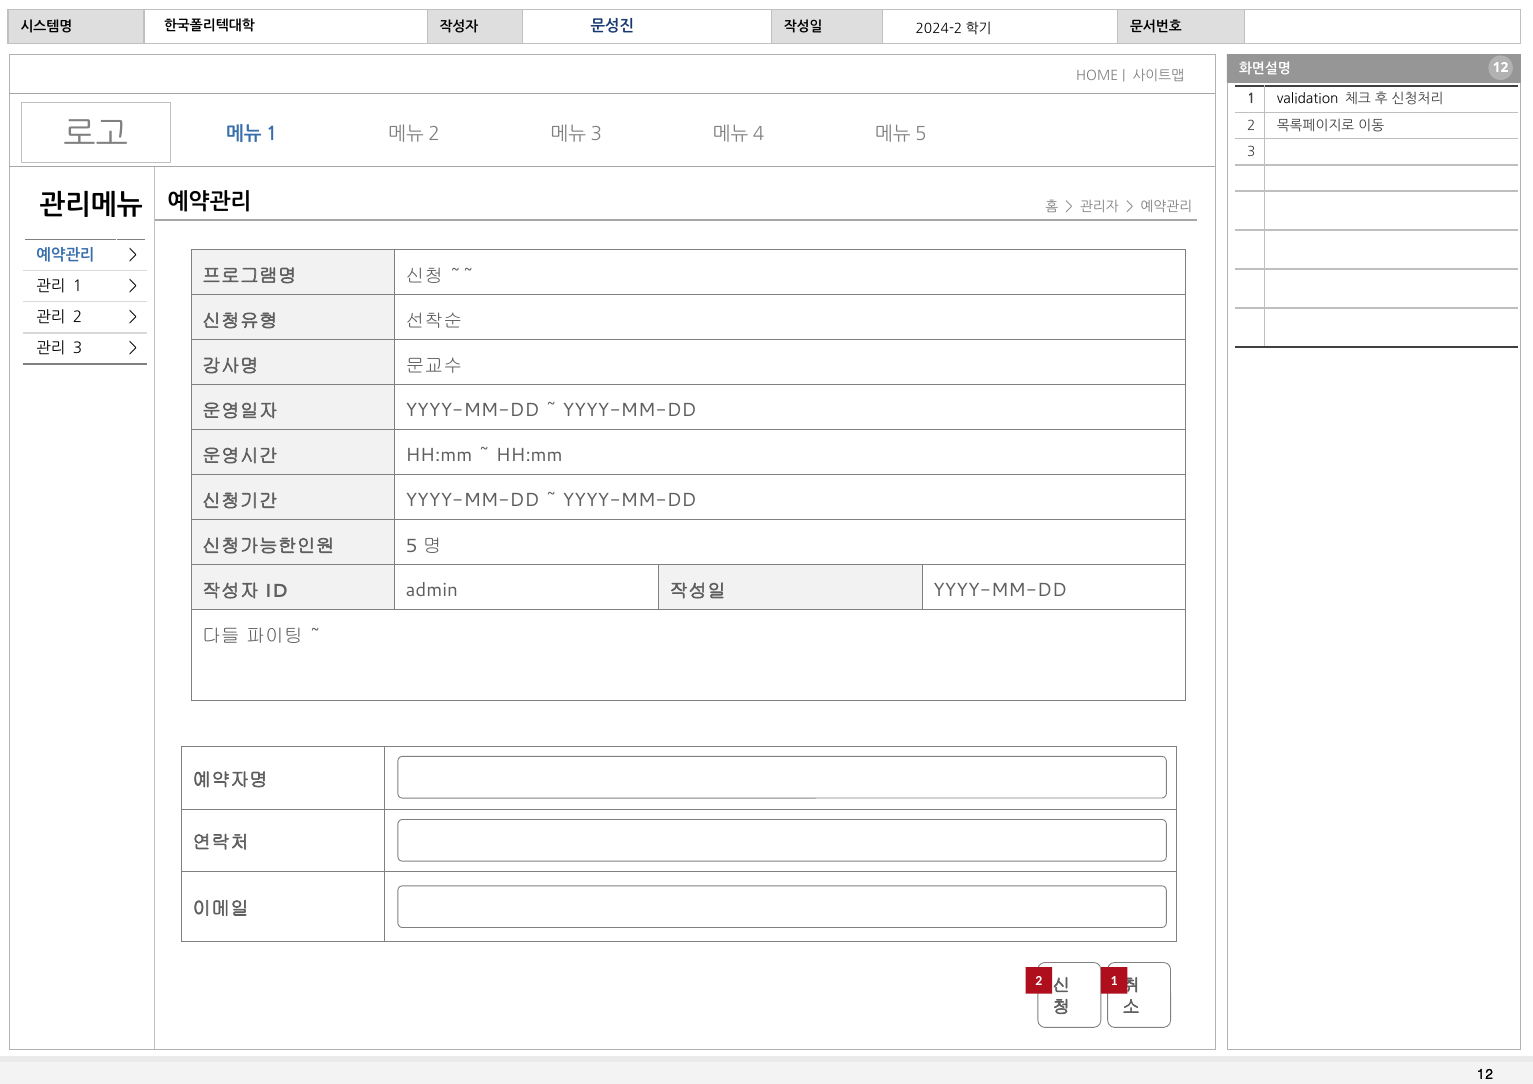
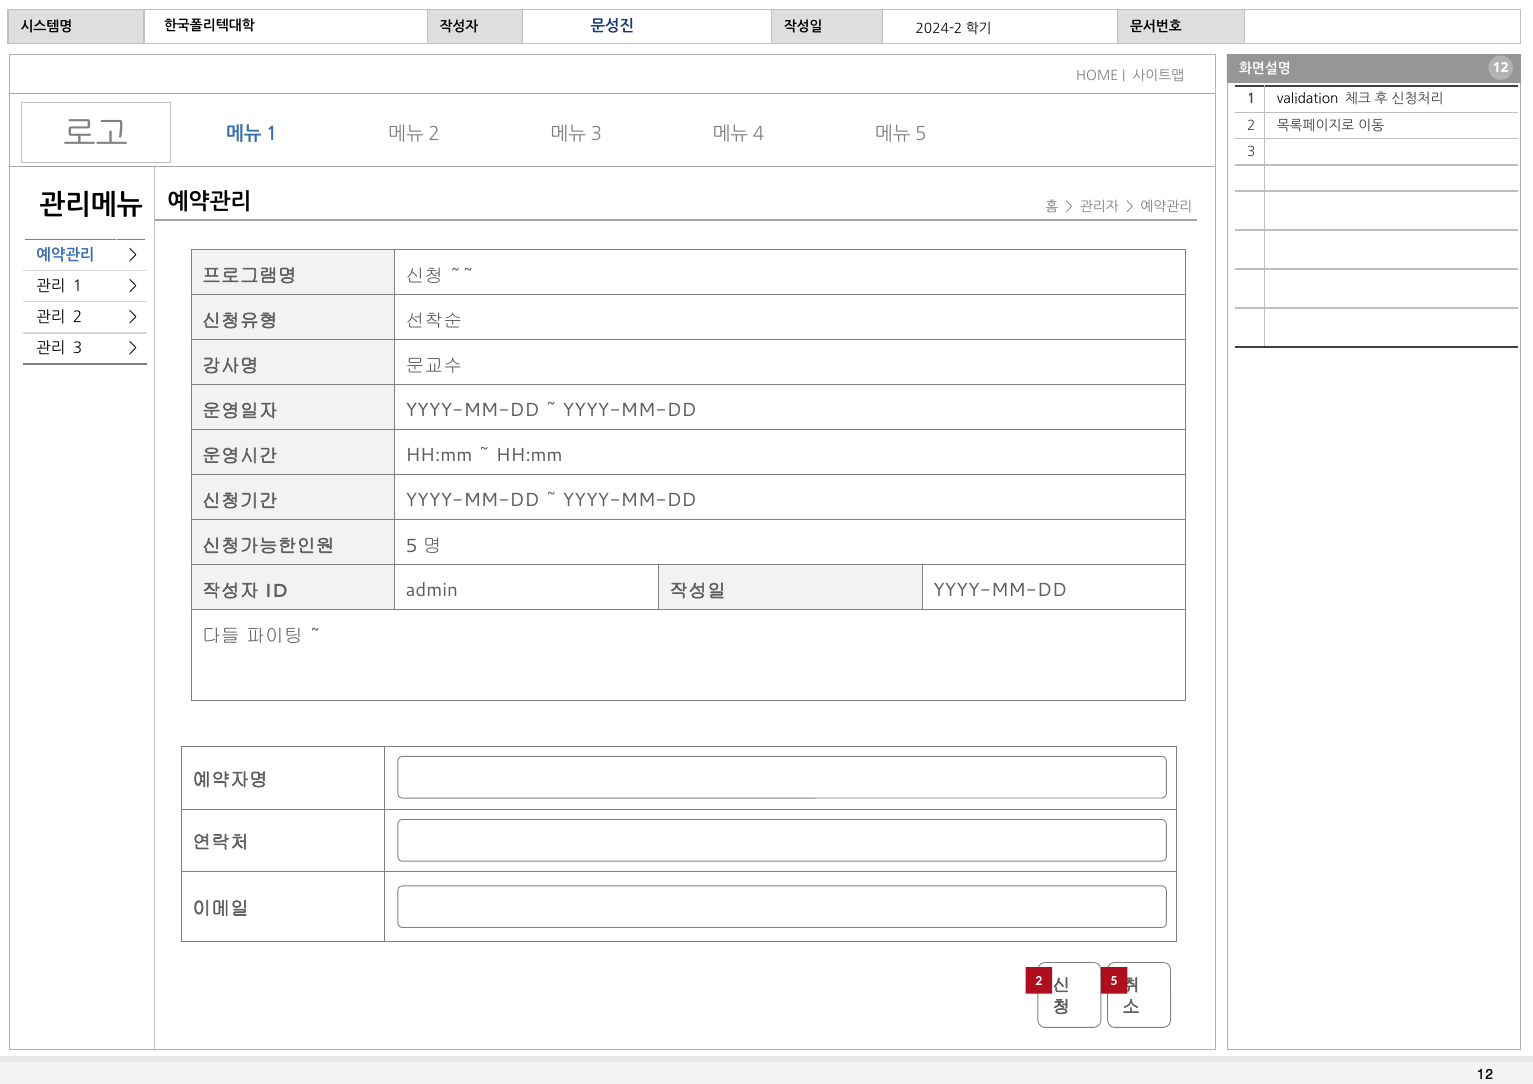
2 1: 1 -> 5
